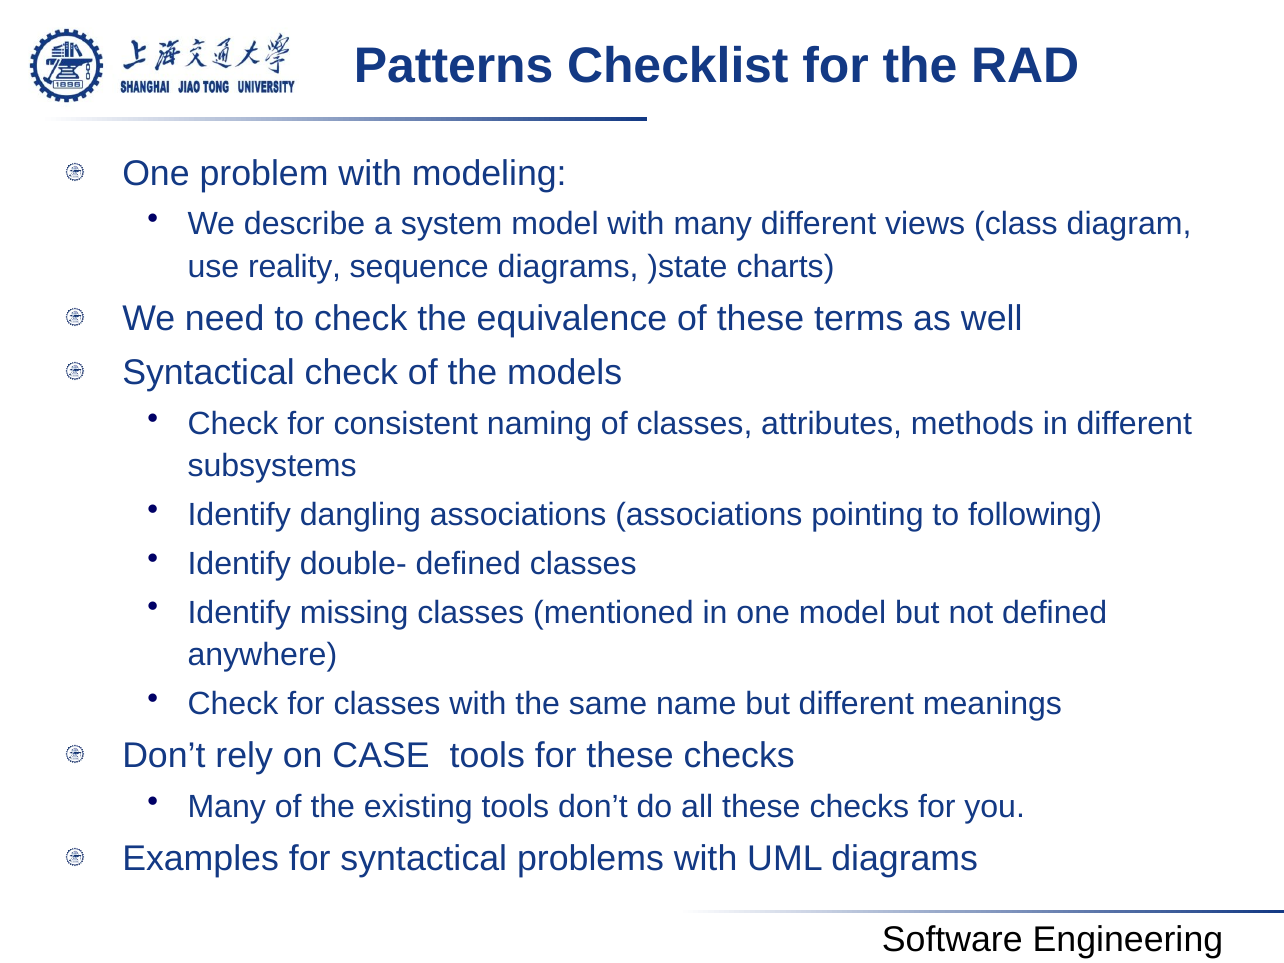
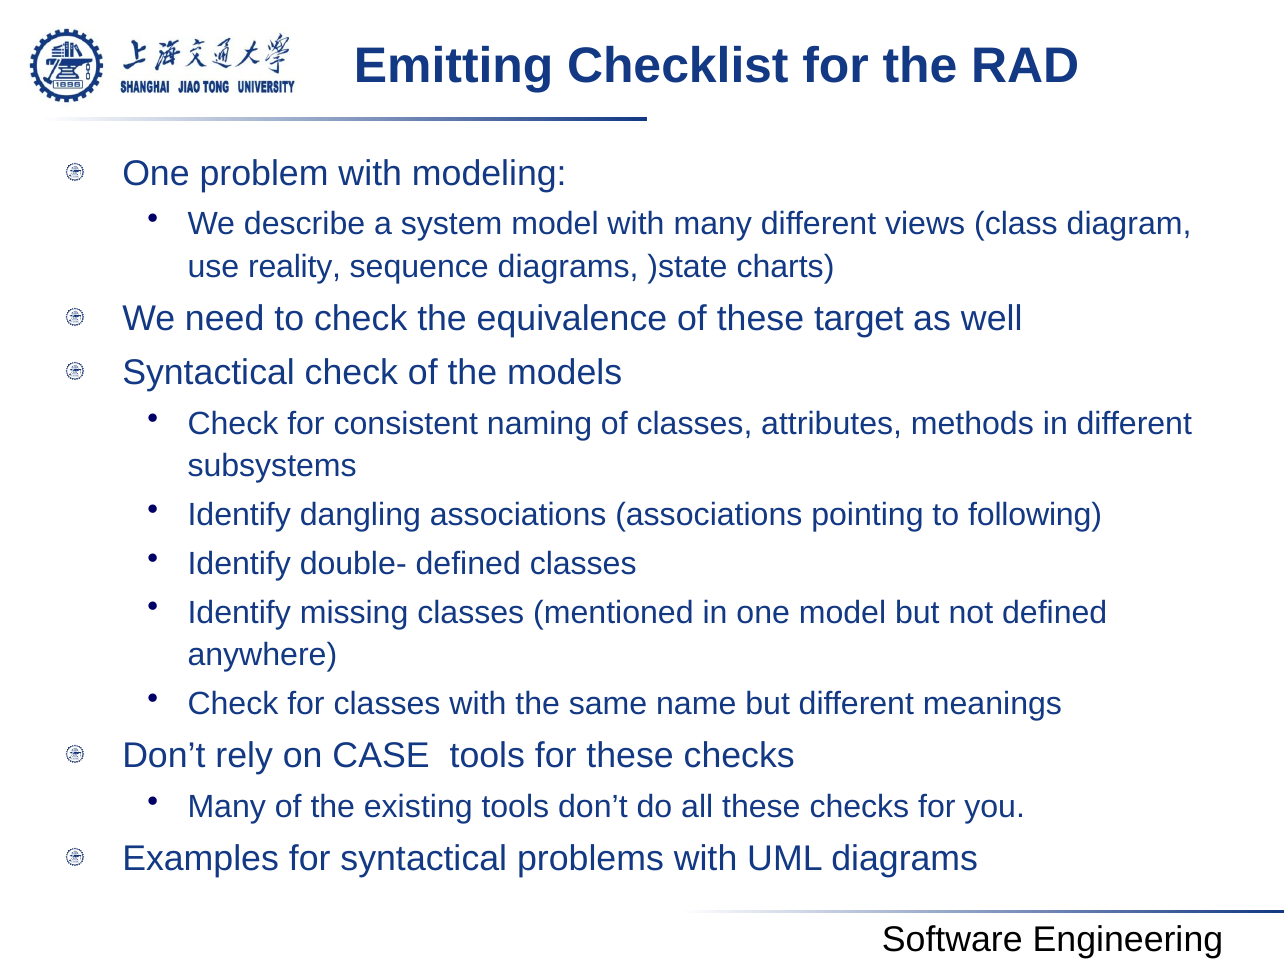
Patterns: Patterns -> Emitting
terms: terms -> target
